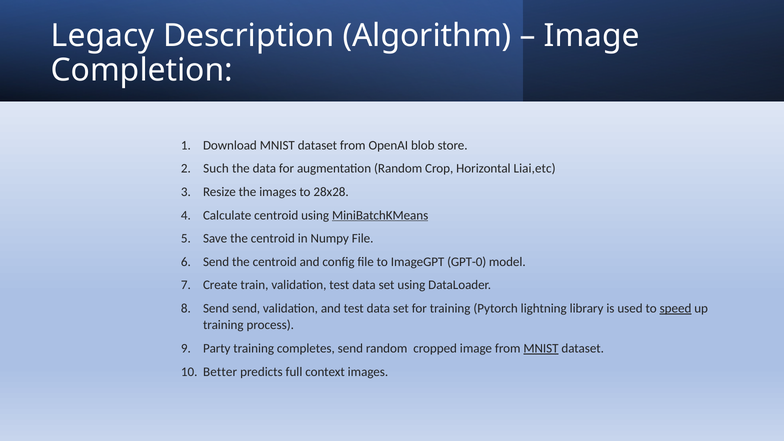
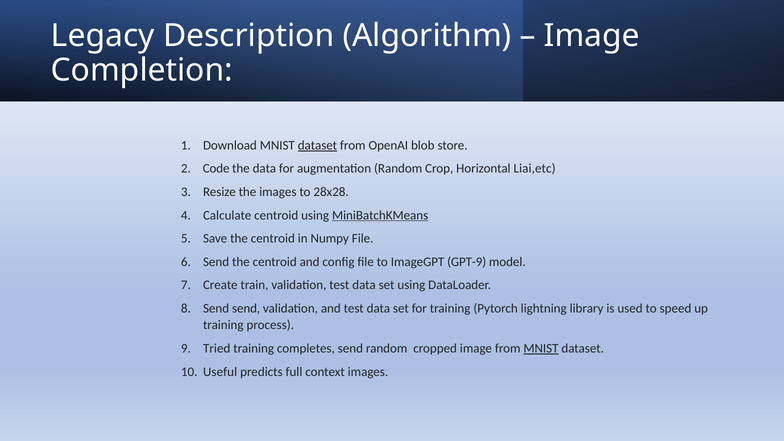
dataset at (317, 145) underline: none -> present
Such: Such -> Code
GPT-0: GPT-0 -> GPT-9
speed underline: present -> none
Party: Party -> Tried
Better: Better -> Useful
